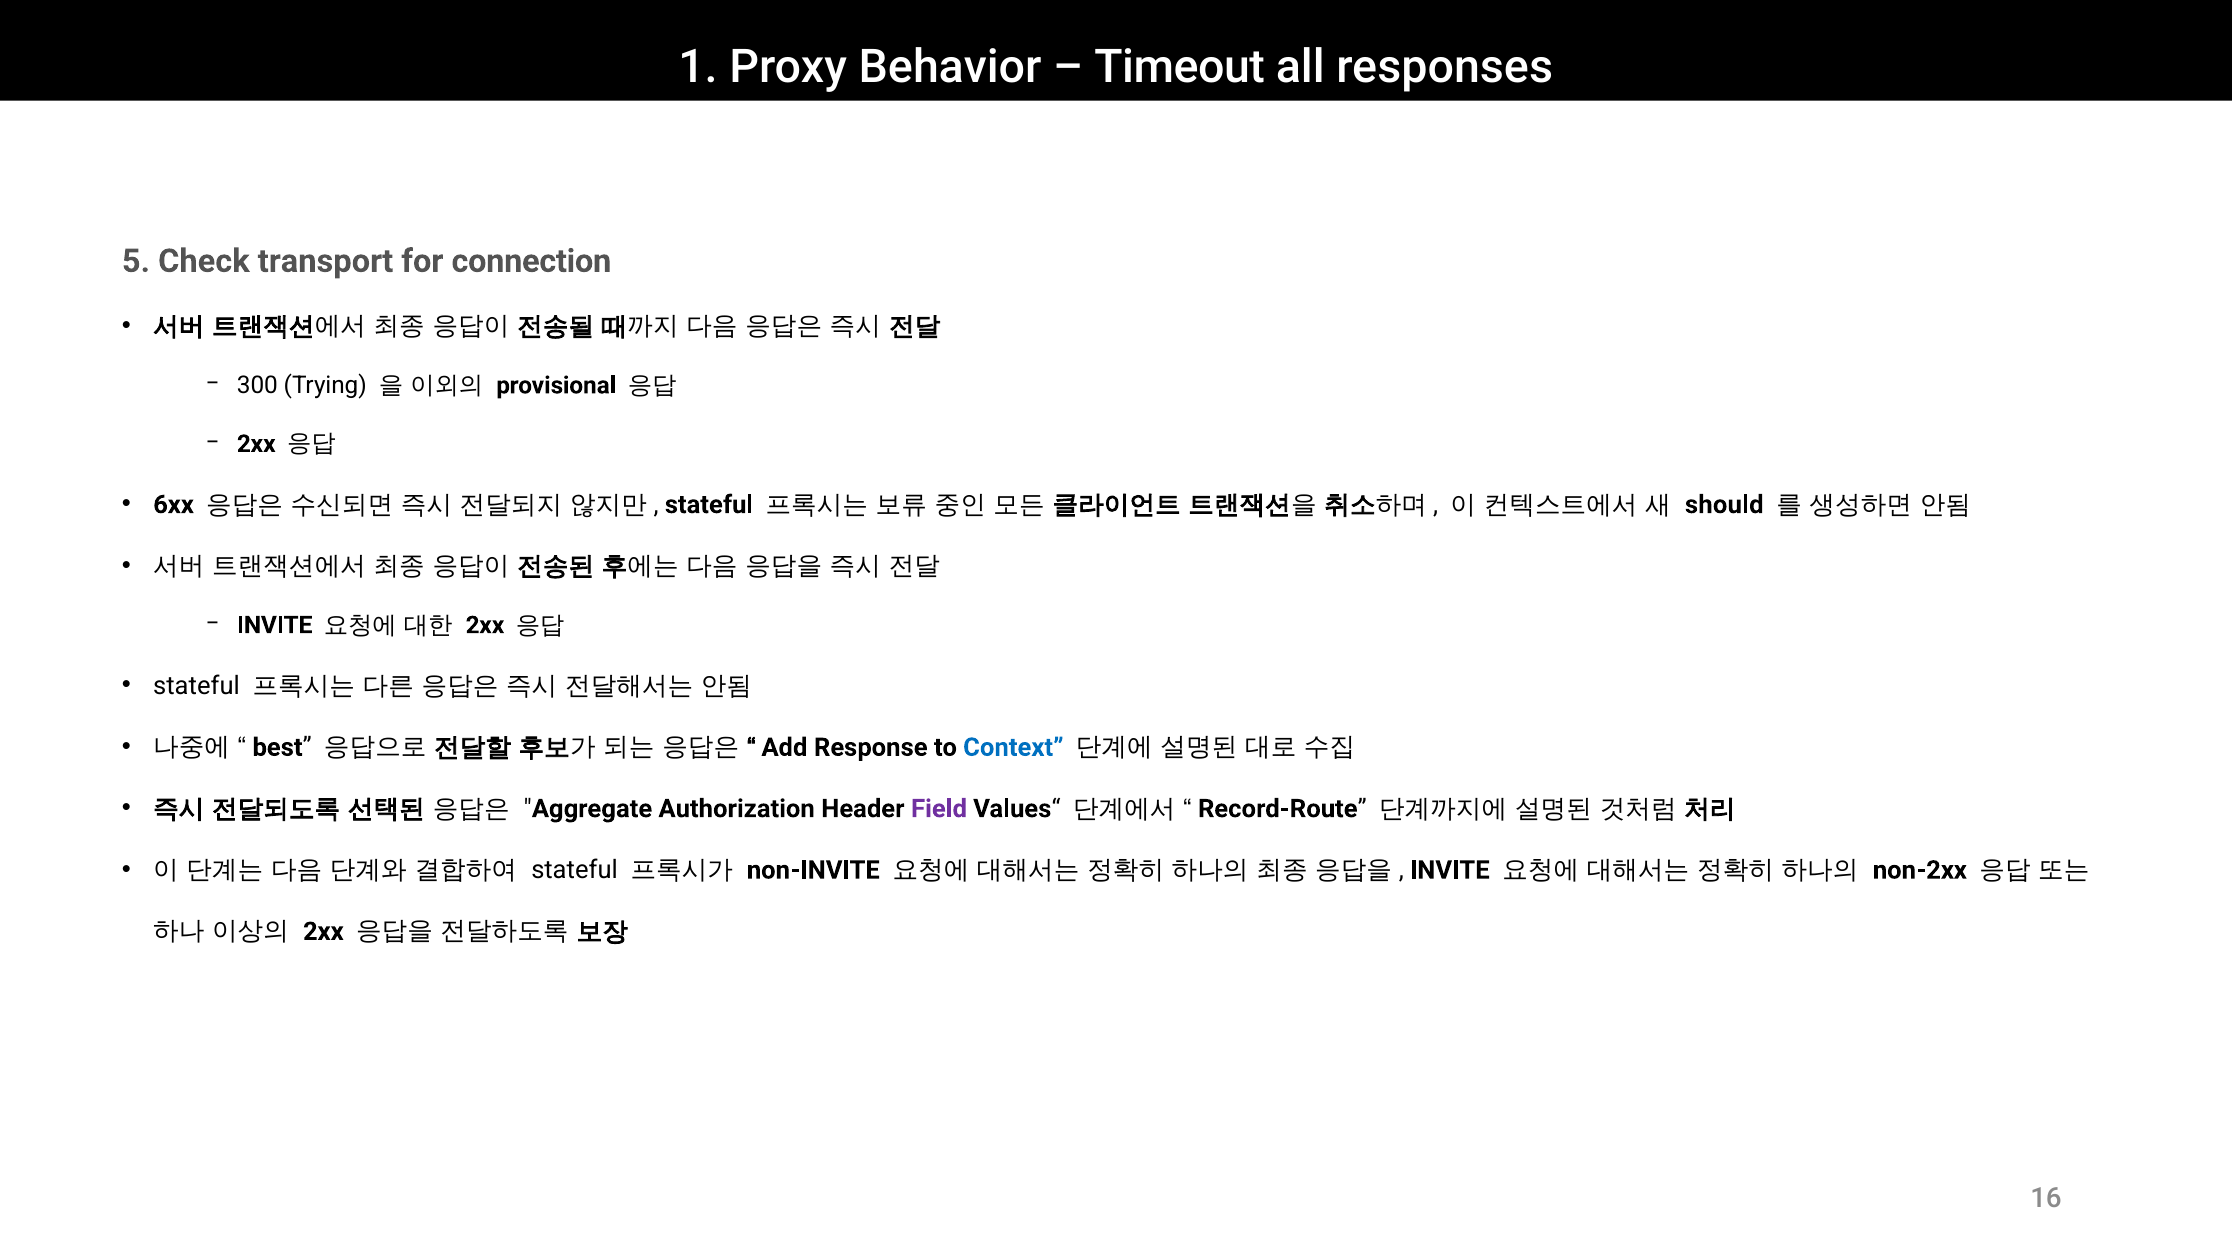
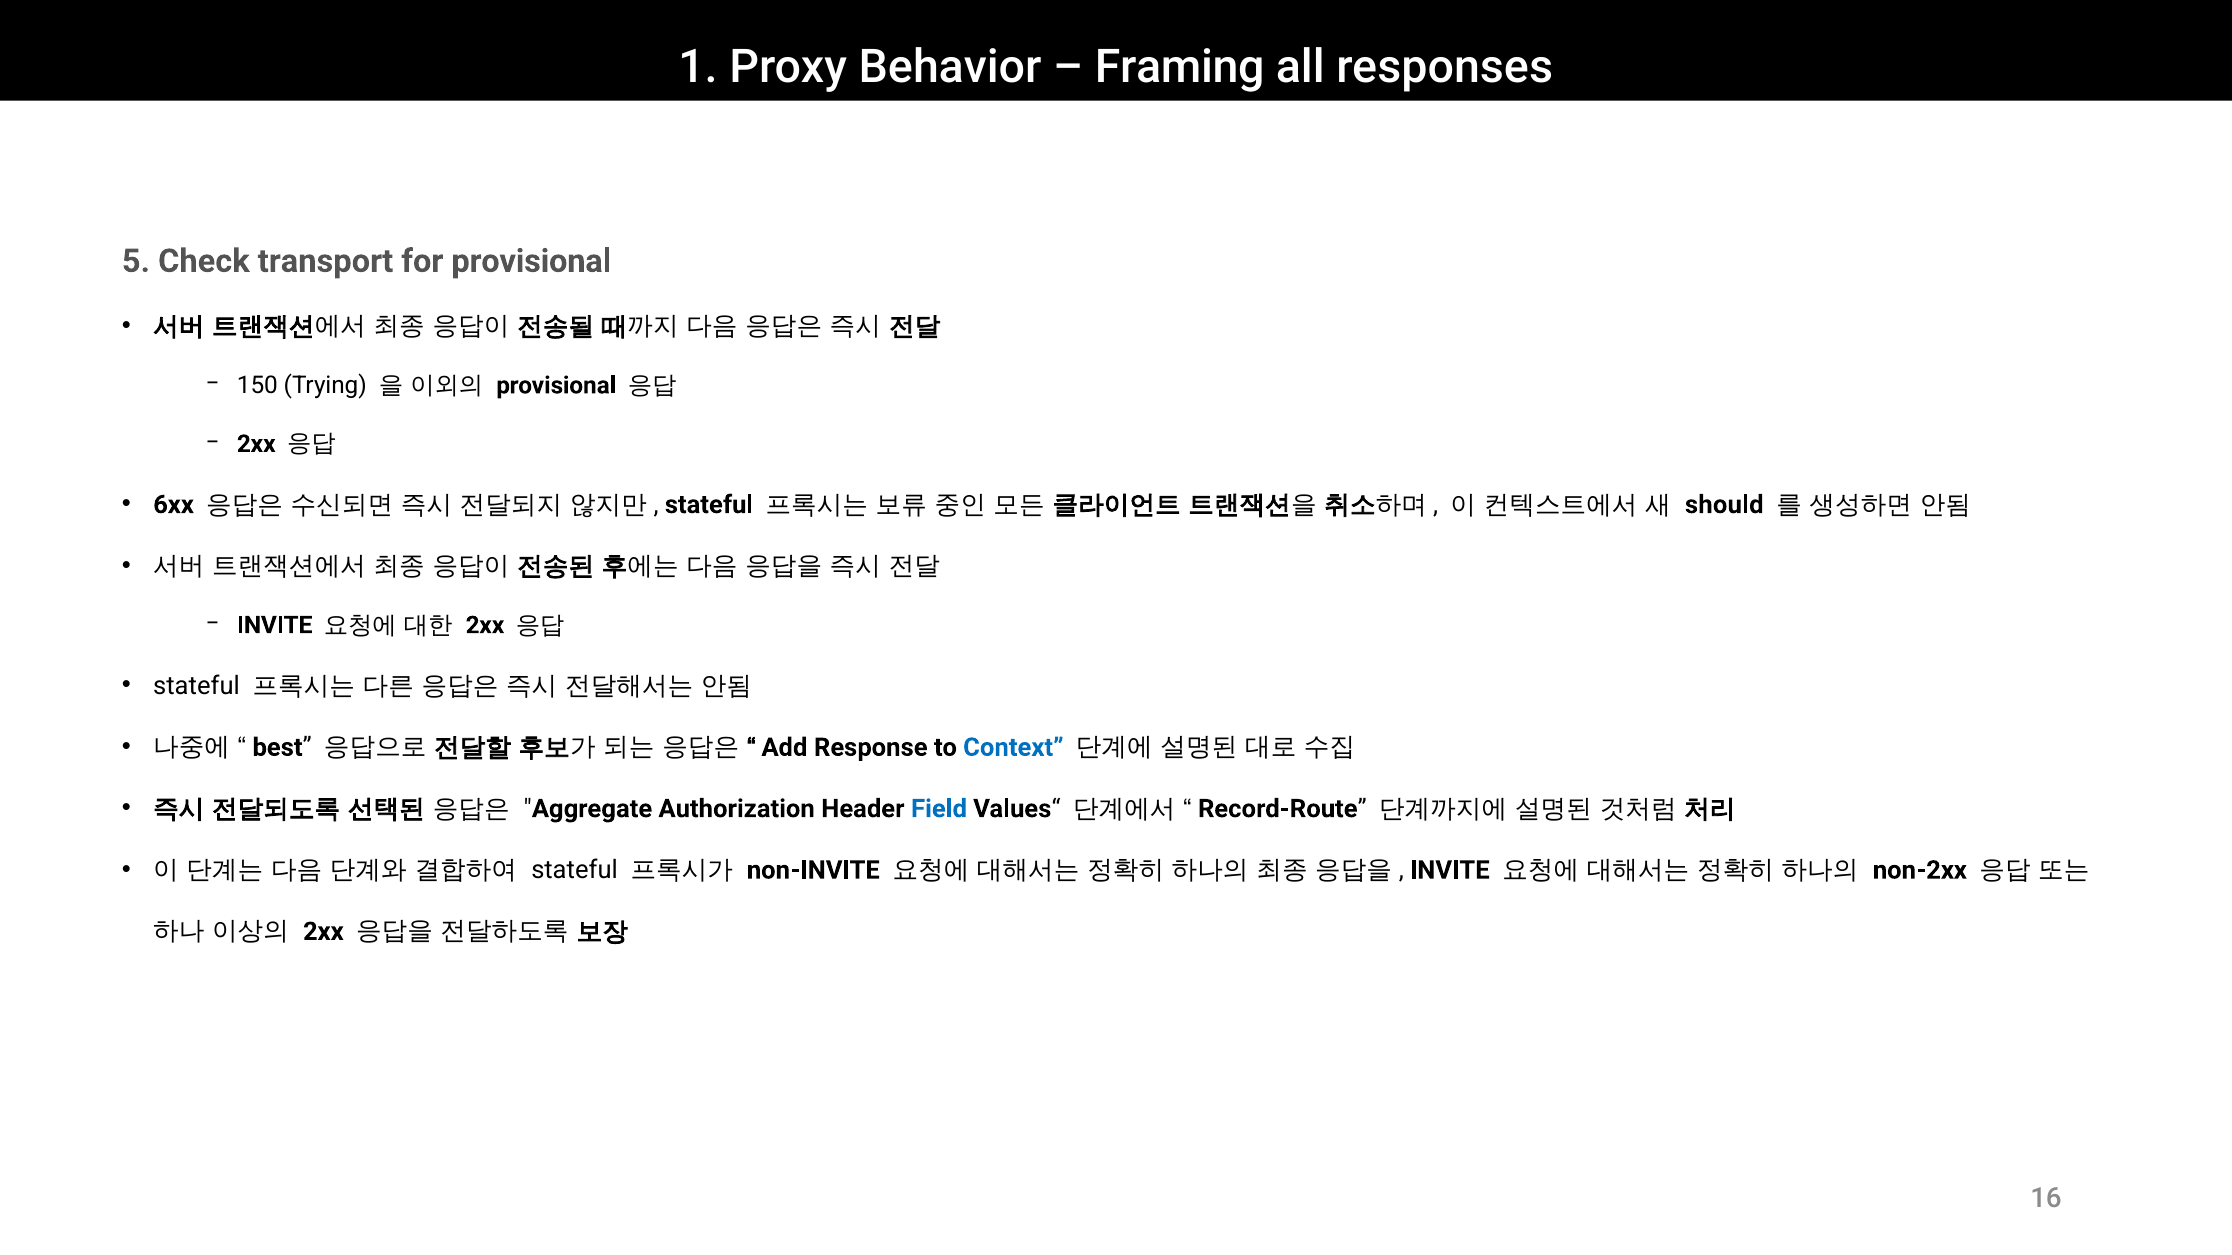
Timeout: Timeout -> Framing
for connection: connection -> provisional
300: 300 -> 150
Field colour: purple -> blue
